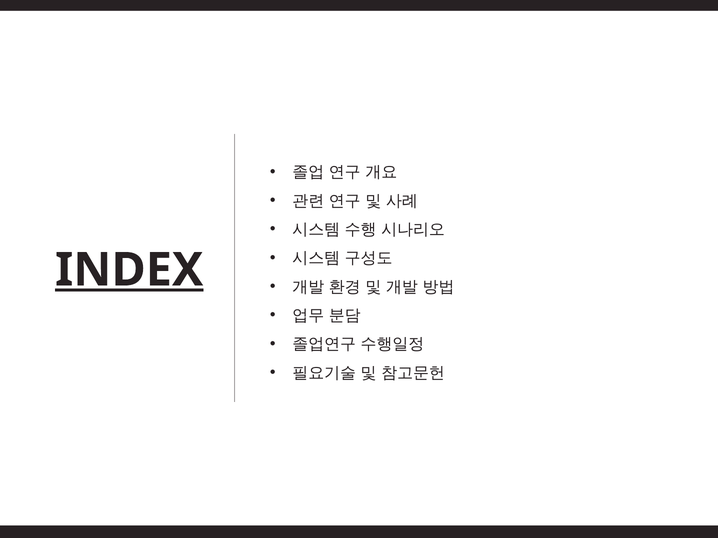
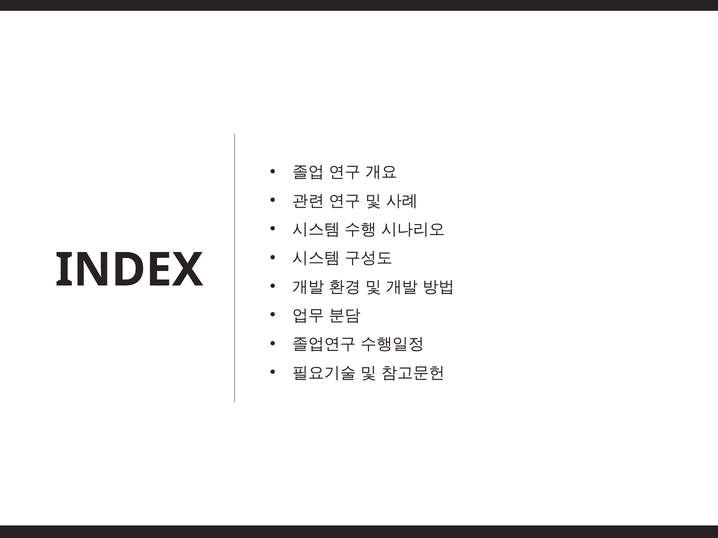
INDEX underline: present -> none
